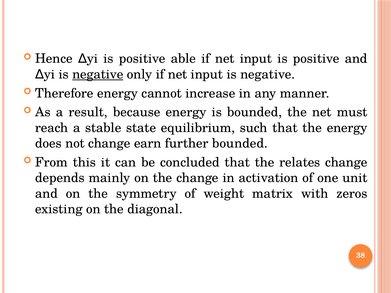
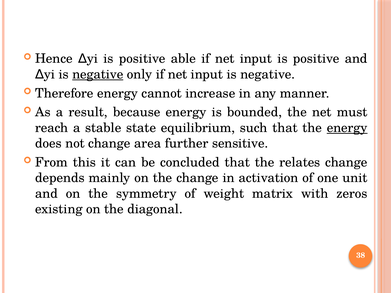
energy at (347, 128) underline: none -> present
earn: earn -> area
further bounded: bounded -> sensitive
